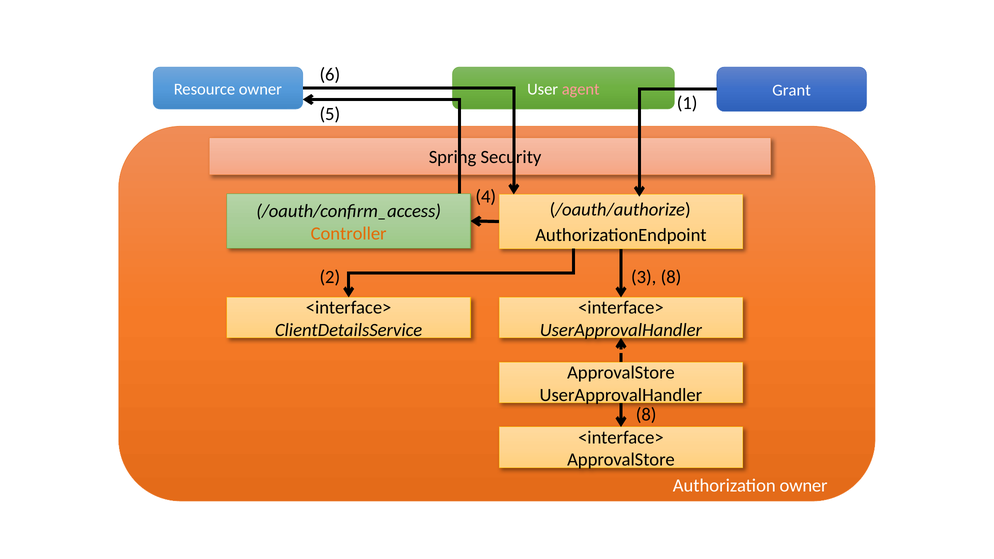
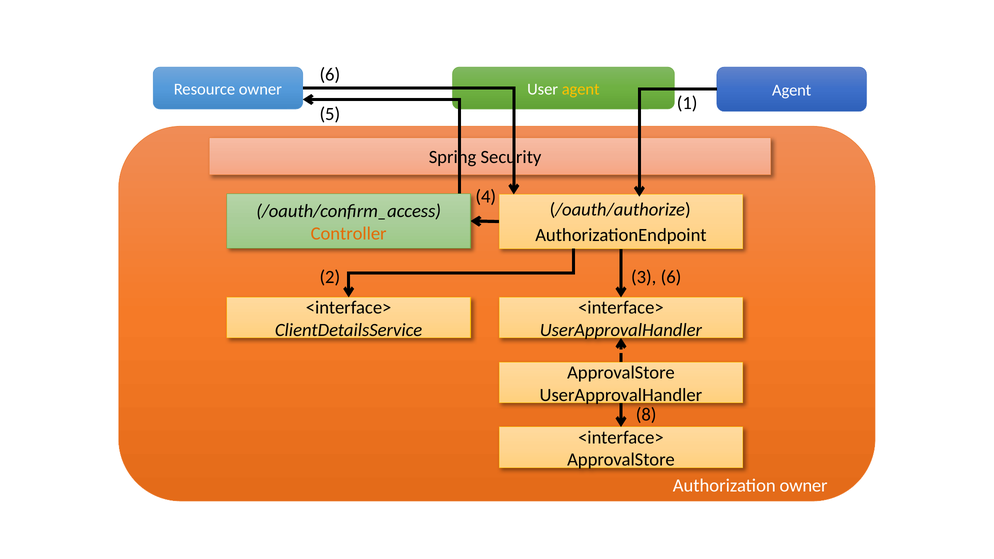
agent at (581, 89) colour: pink -> yellow
Grant at (792, 90): Grant -> Agent
3 8: 8 -> 6
